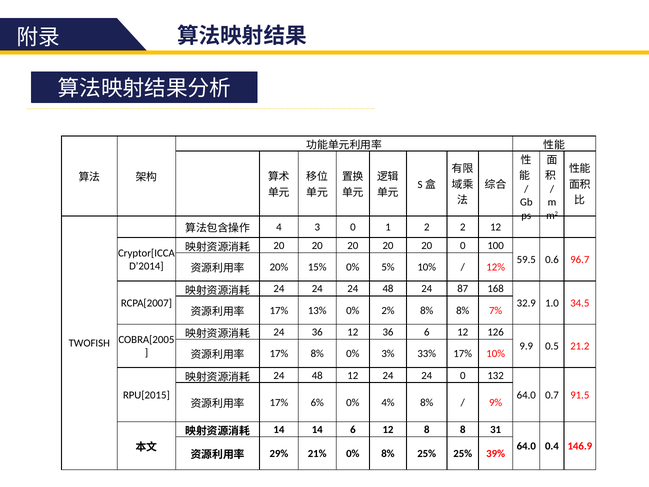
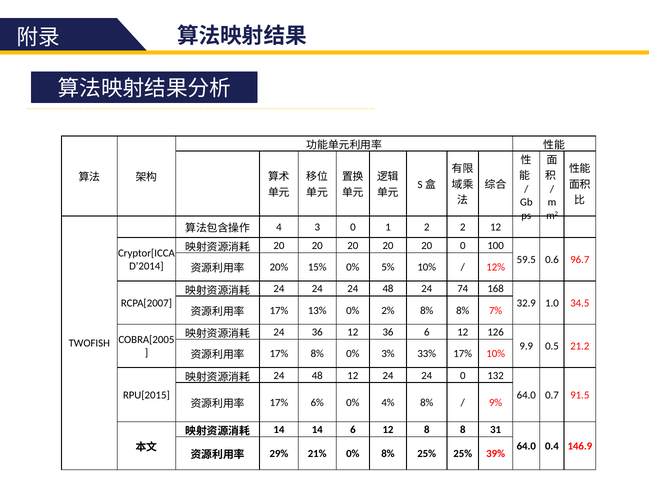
87: 87 -> 74
